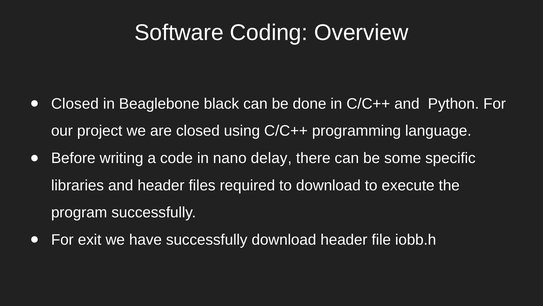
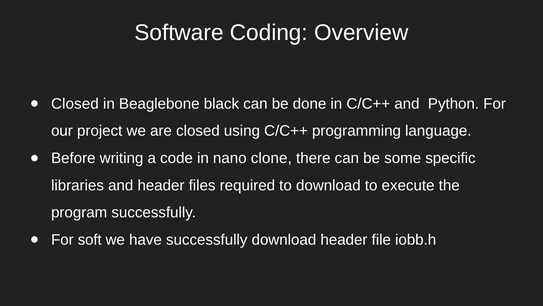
delay: delay -> clone
exit: exit -> soft
